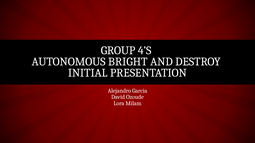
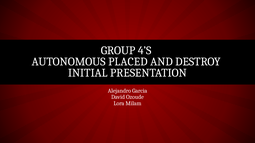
BRIGHT: BRIGHT -> PLACED
